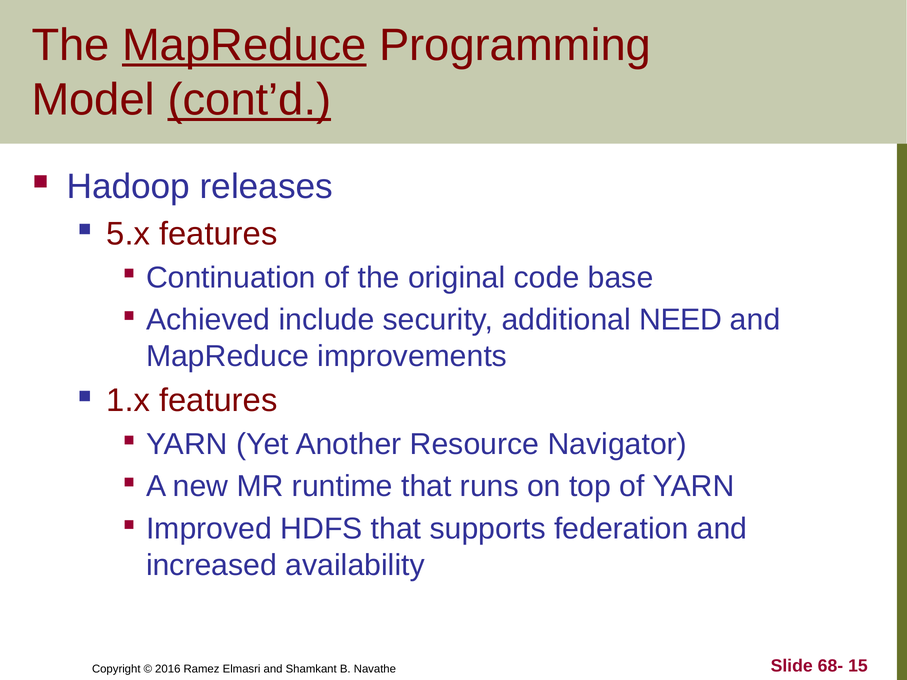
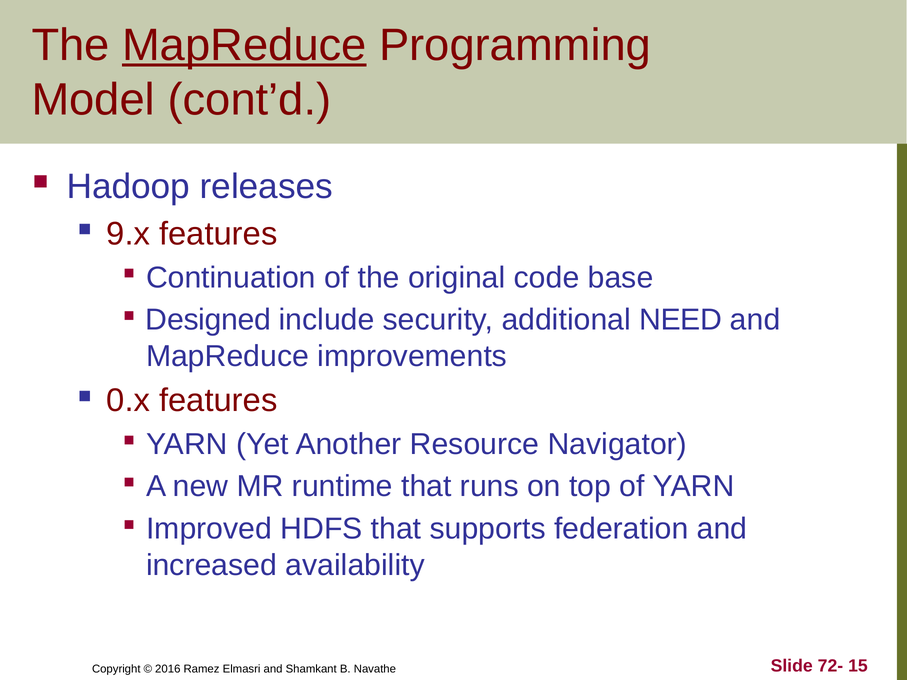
cont’d underline: present -> none
5.x: 5.x -> 9.x
Achieved: Achieved -> Designed
1.x: 1.x -> 0.x
68-: 68- -> 72-
